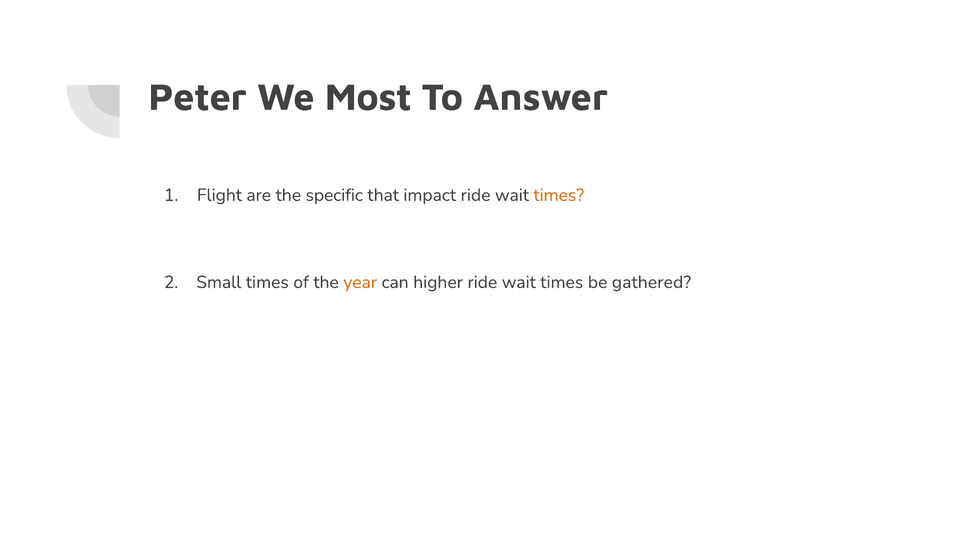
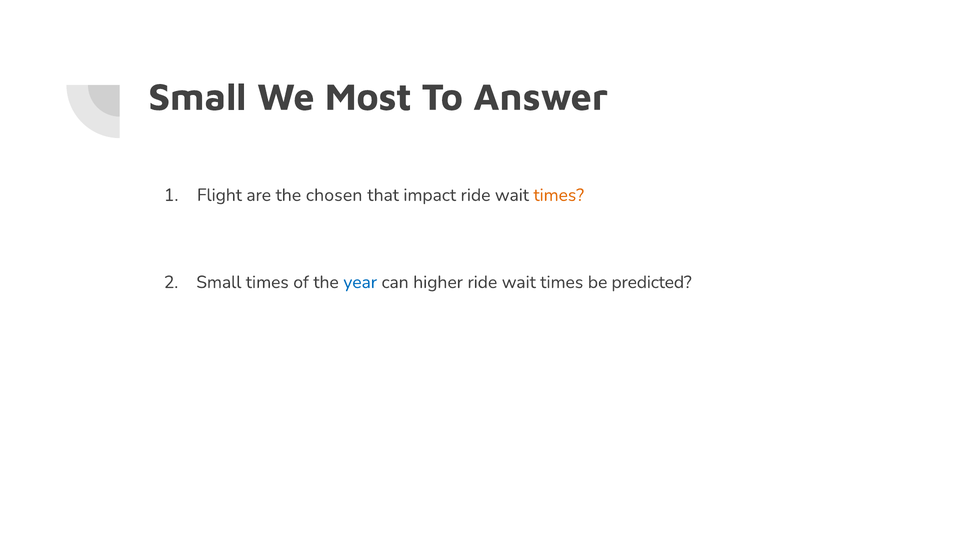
Peter at (198, 97): Peter -> Small
specific: specific -> chosen
year colour: orange -> blue
gathered: gathered -> predicted
